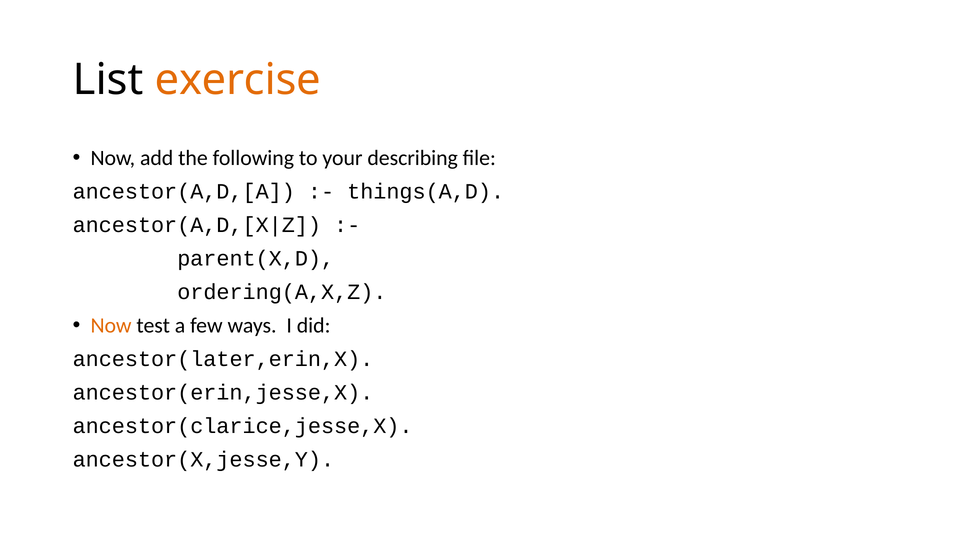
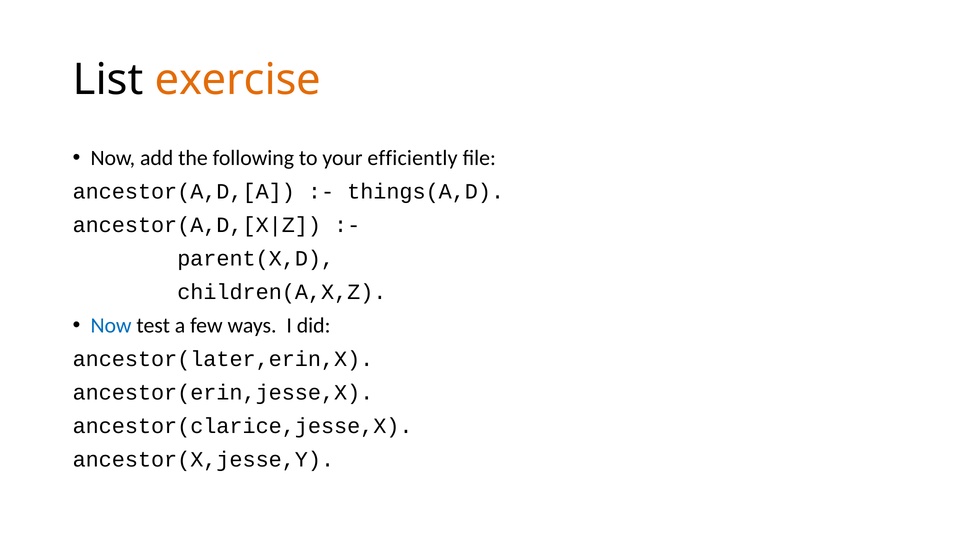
describing: describing -> efficiently
ordering(A,X,Z: ordering(A,X,Z -> children(A,X,Z
Now at (111, 325) colour: orange -> blue
